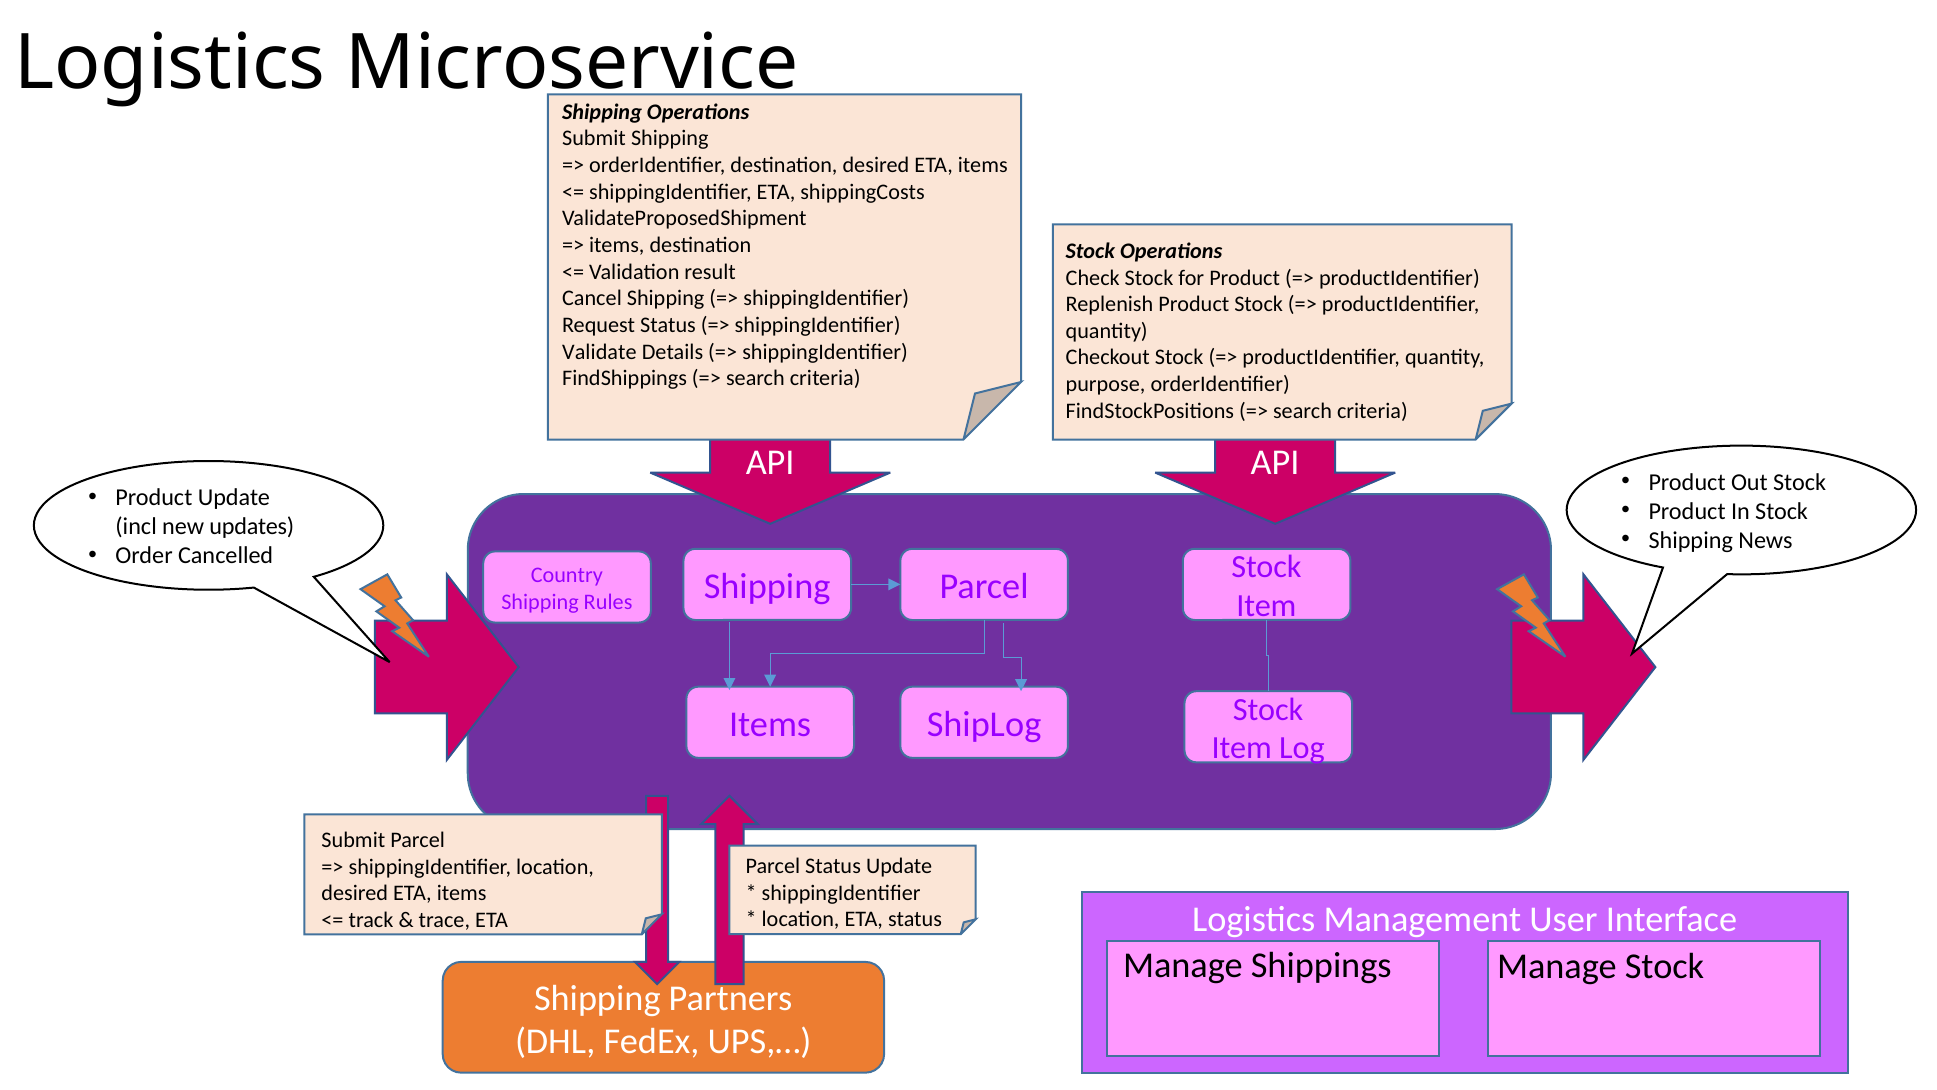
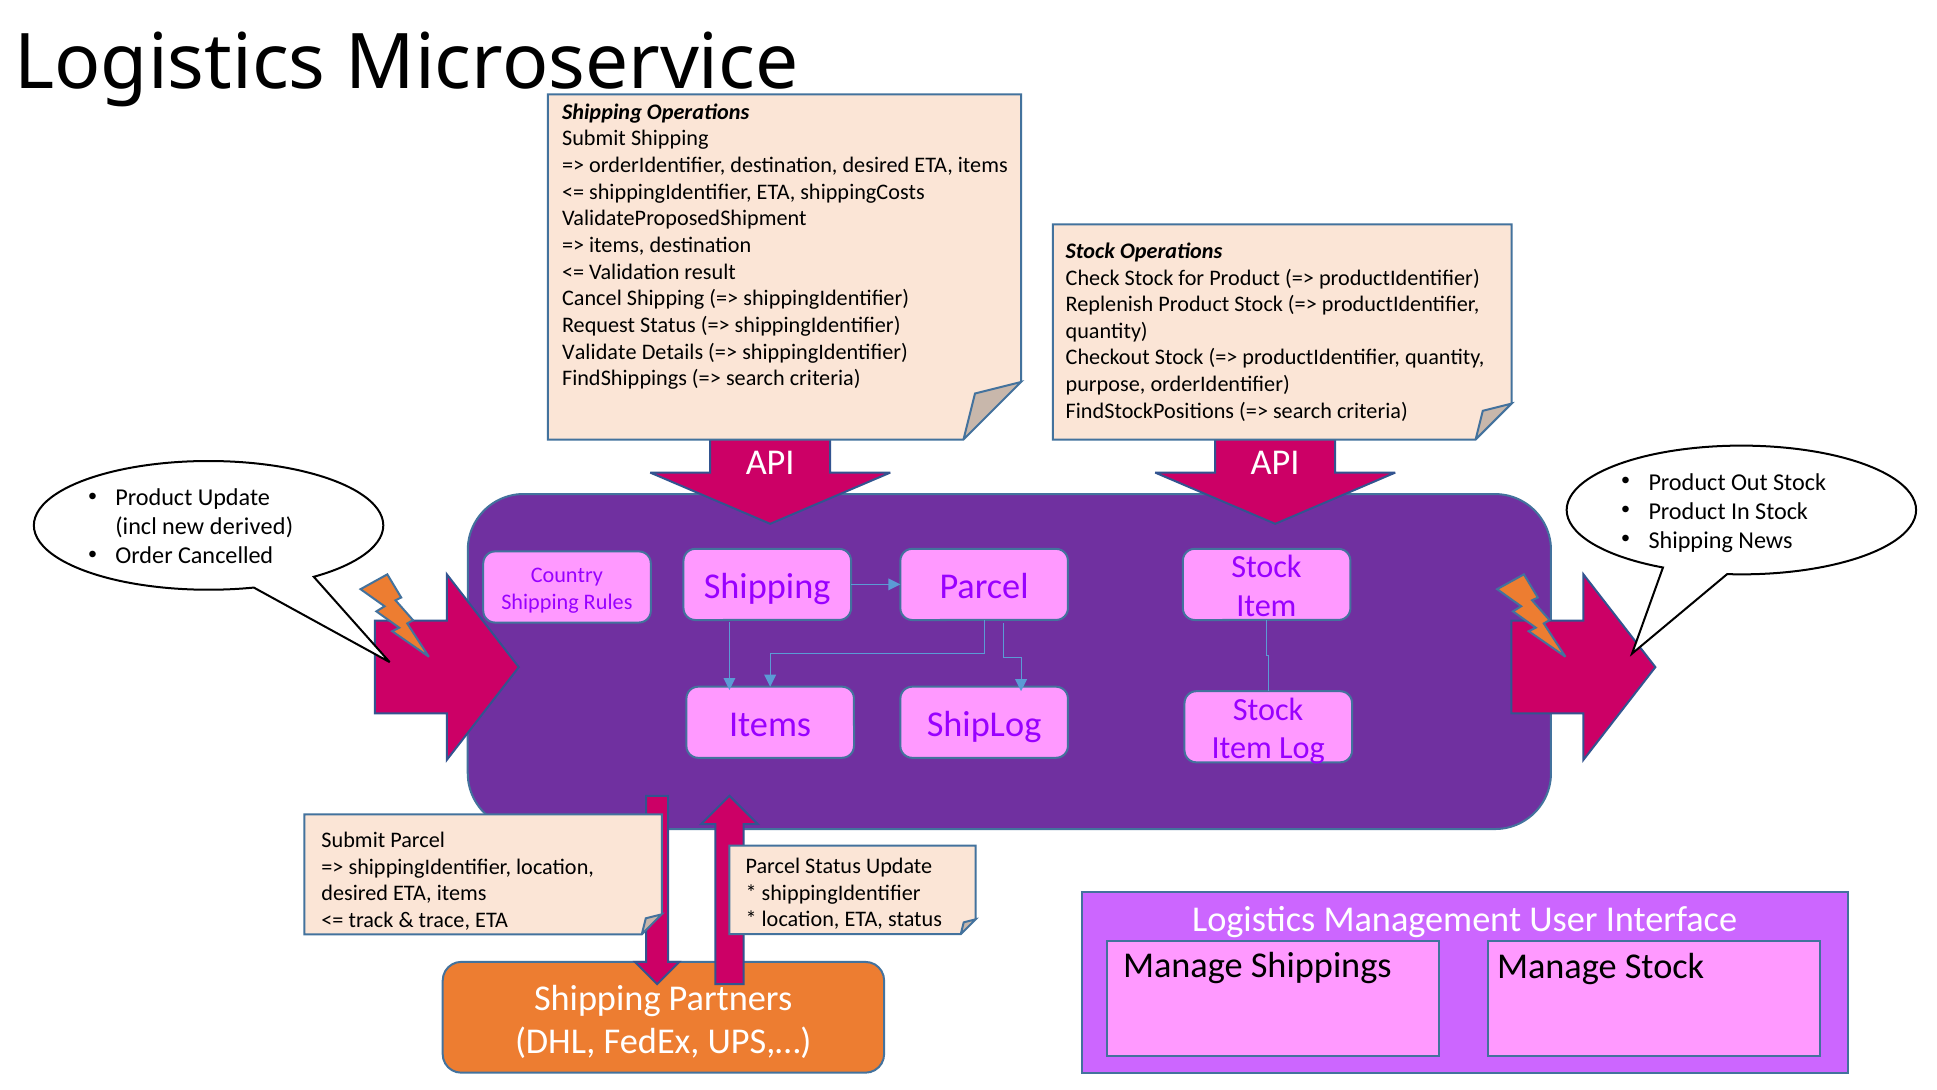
updates: updates -> derived
